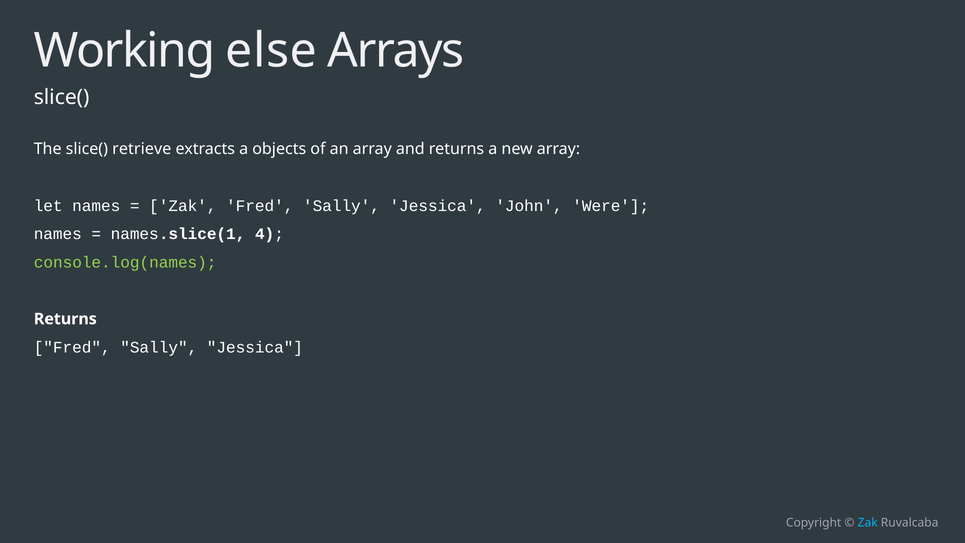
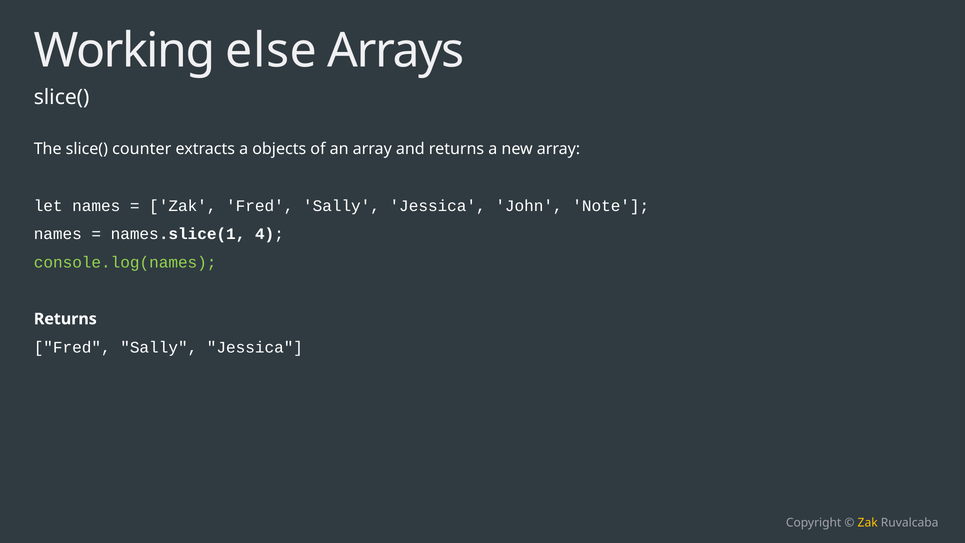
retrieve: retrieve -> counter
Were: Were -> Note
Zak at (868, 522) colour: light blue -> yellow
